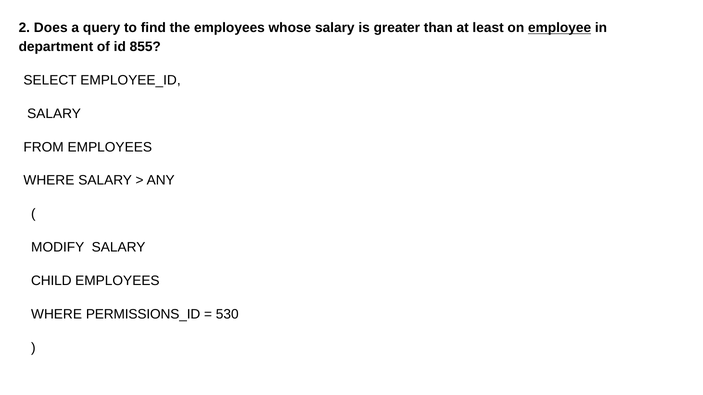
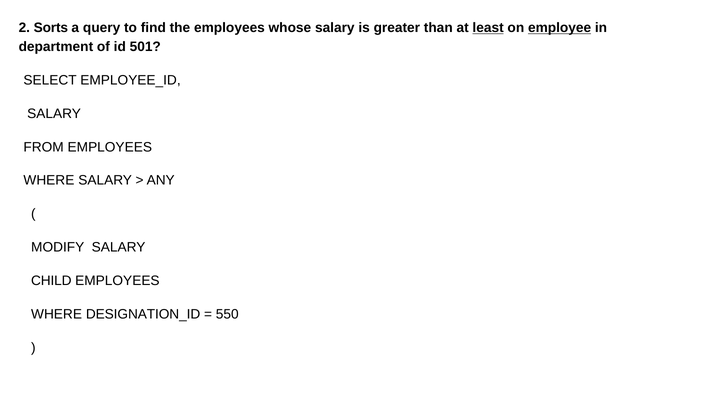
Does: Does -> Sorts
least underline: none -> present
855: 855 -> 501
PERMISSIONS_ID: PERMISSIONS_ID -> DESIGNATION_ID
530: 530 -> 550
